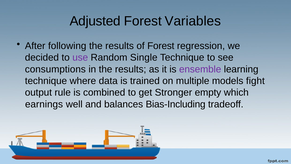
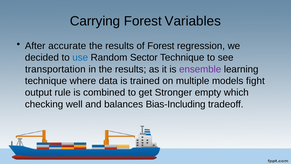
Adjusted: Adjusted -> Carrying
following: following -> accurate
use colour: purple -> blue
Single: Single -> Sector
consumptions: consumptions -> transportation
earnings: earnings -> checking
